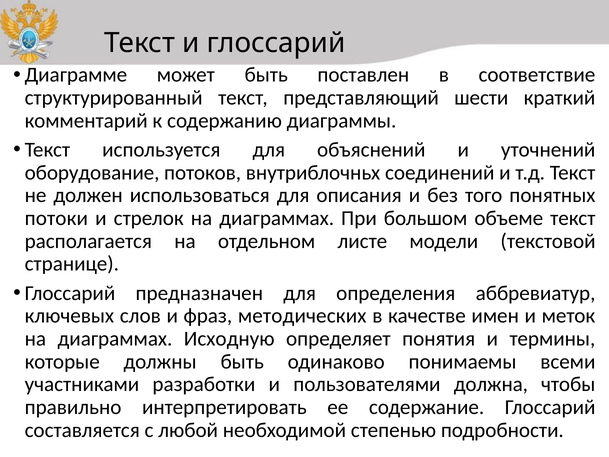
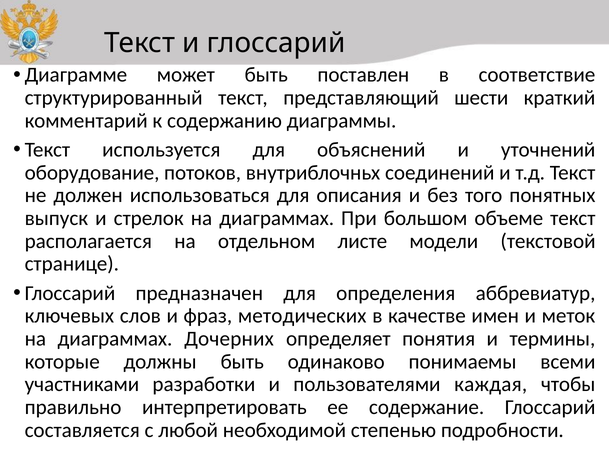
потоки: потоки -> выпуск
Исходную: Исходную -> Дочерних
должна: должна -> каждая
